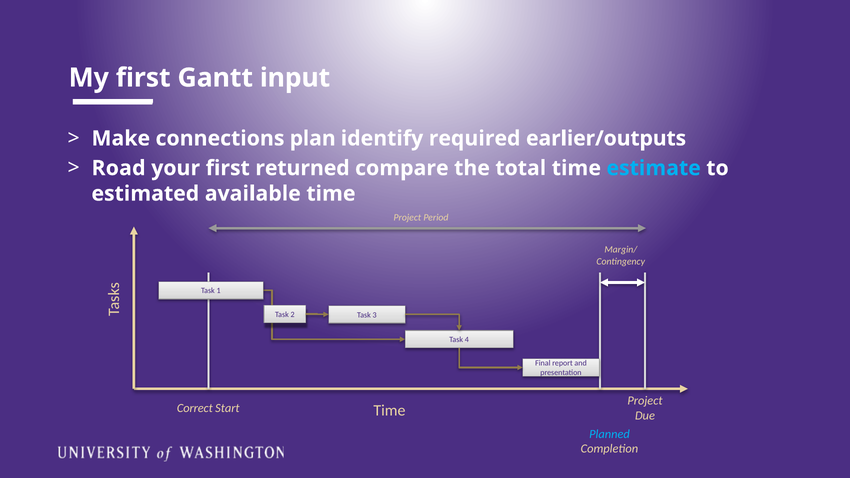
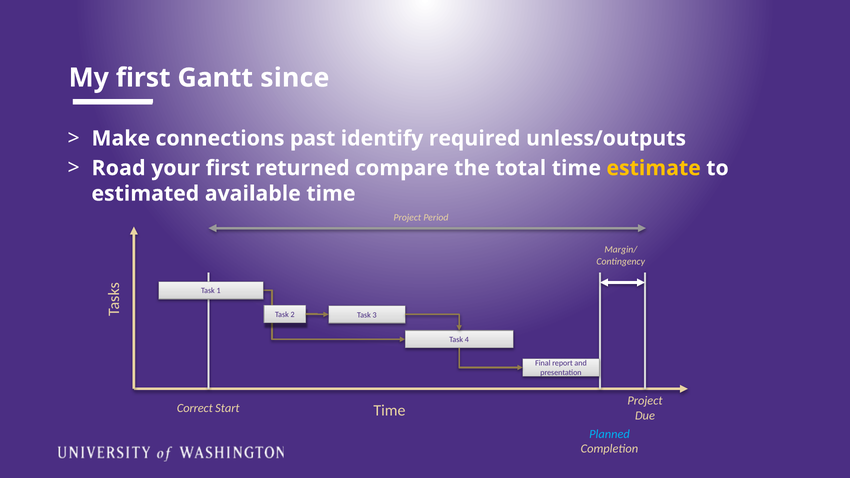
input: input -> since
plan: plan -> past
earlier/outputs: earlier/outputs -> unless/outputs
estimate colour: light blue -> yellow
